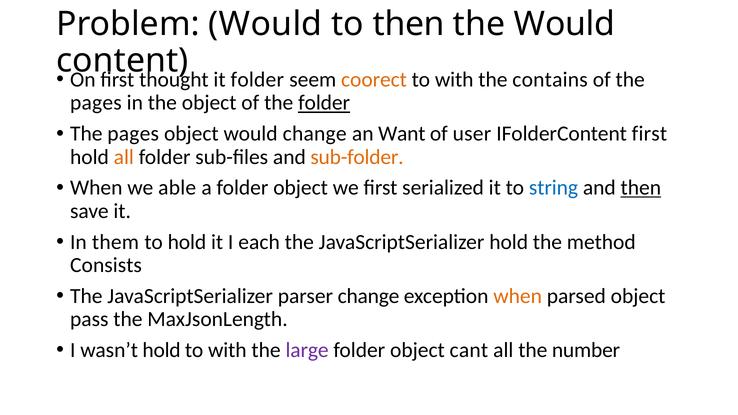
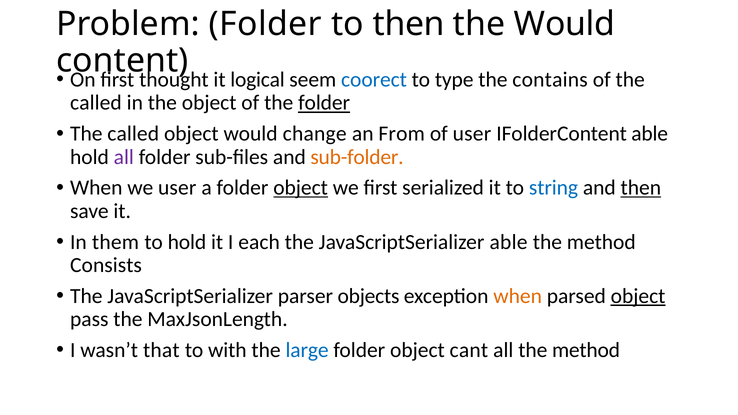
Problem Would: Would -> Folder
it folder: folder -> logical
coorect colour: orange -> blue
with at (454, 80): with -> type
pages at (96, 103): pages -> called
pages at (133, 134): pages -> called
Want: Want -> From
IFolderContent first: first -> able
all at (124, 157) colour: orange -> purple
we able: able -> user
object at (301, 188) underline: none -> present
JavaScriptSerializer hold: hold -> able
parser change: change -> objects
object at (638, 296) underline: none -> present
wasn’t hold: hold -> that
large colour: purple -> blue
all the number: number -> method
